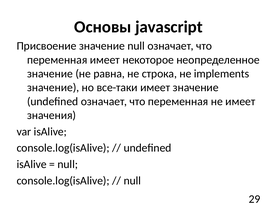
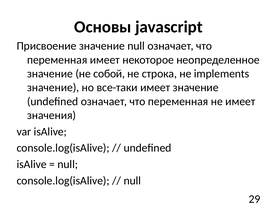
равна: равна -> собой
